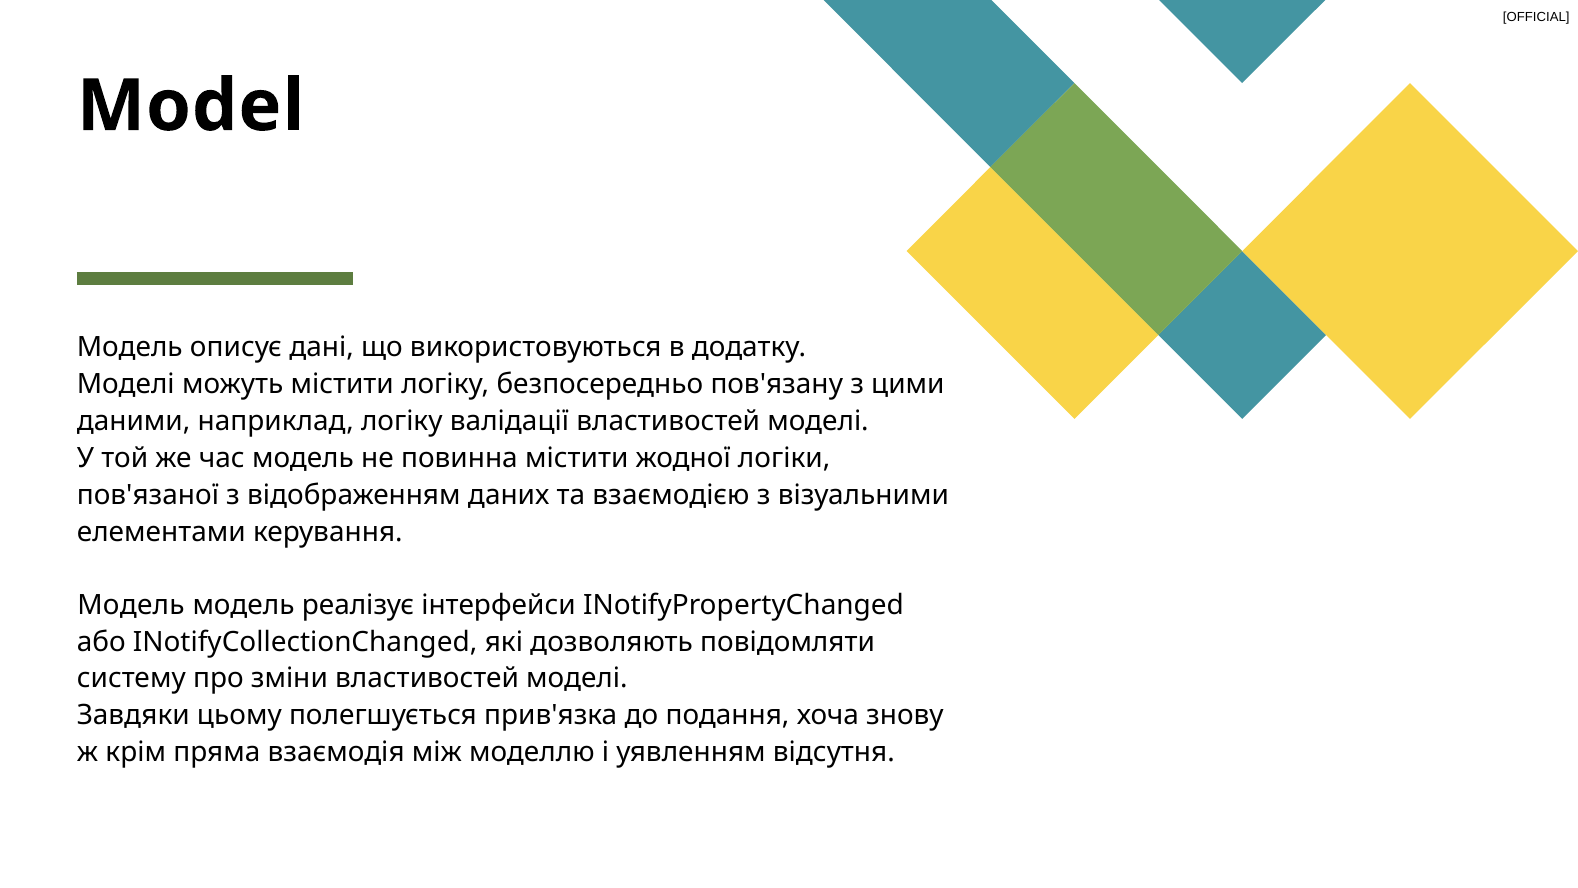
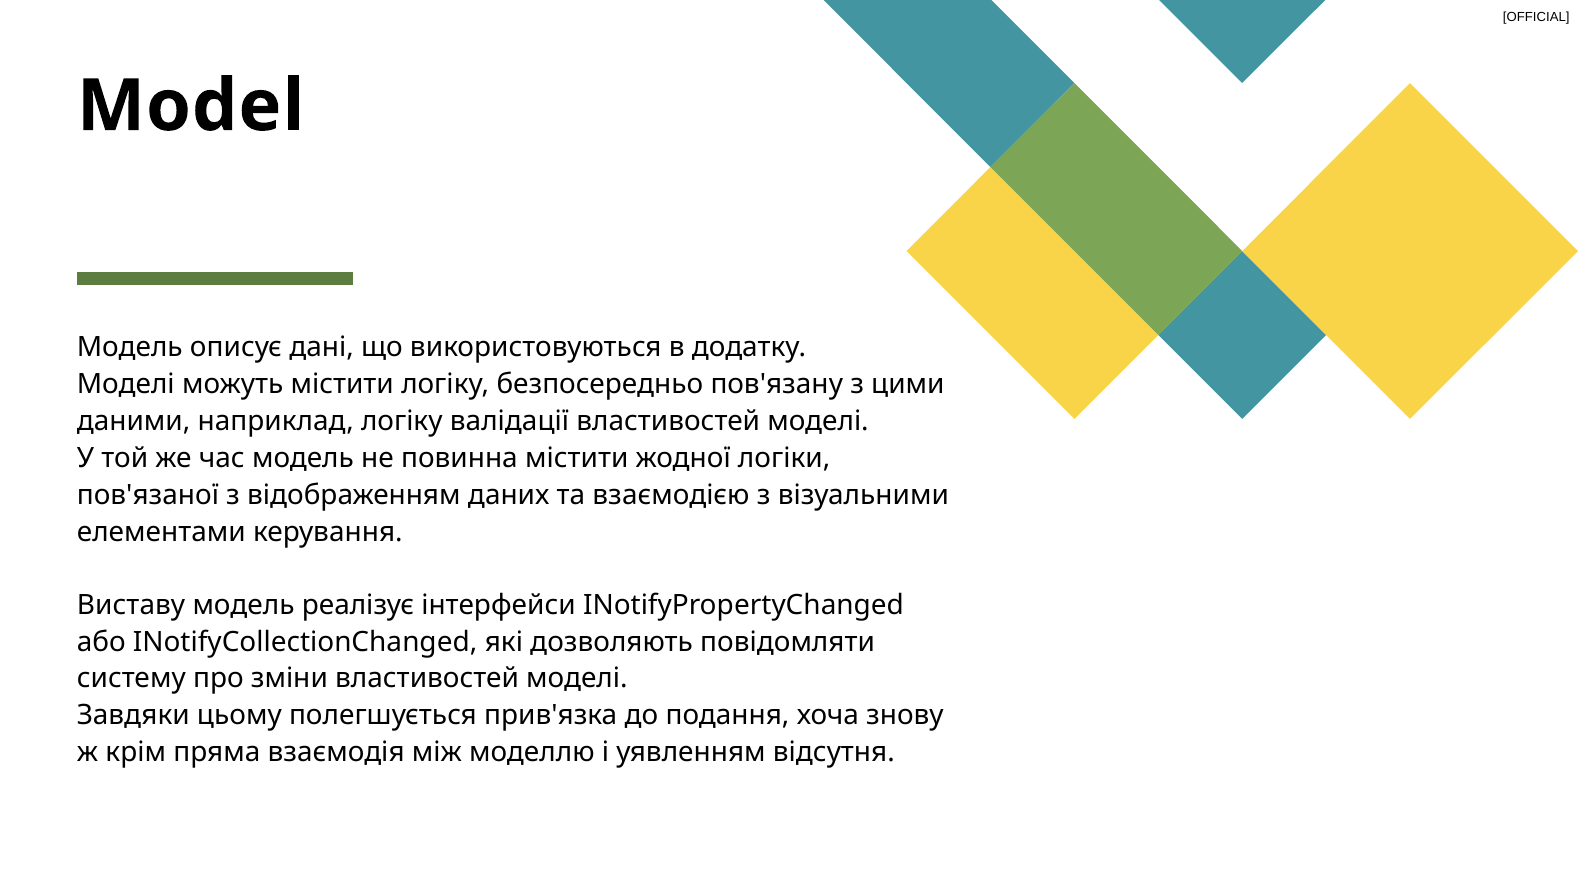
Модель at (131, 605): Модель -> Виставу
